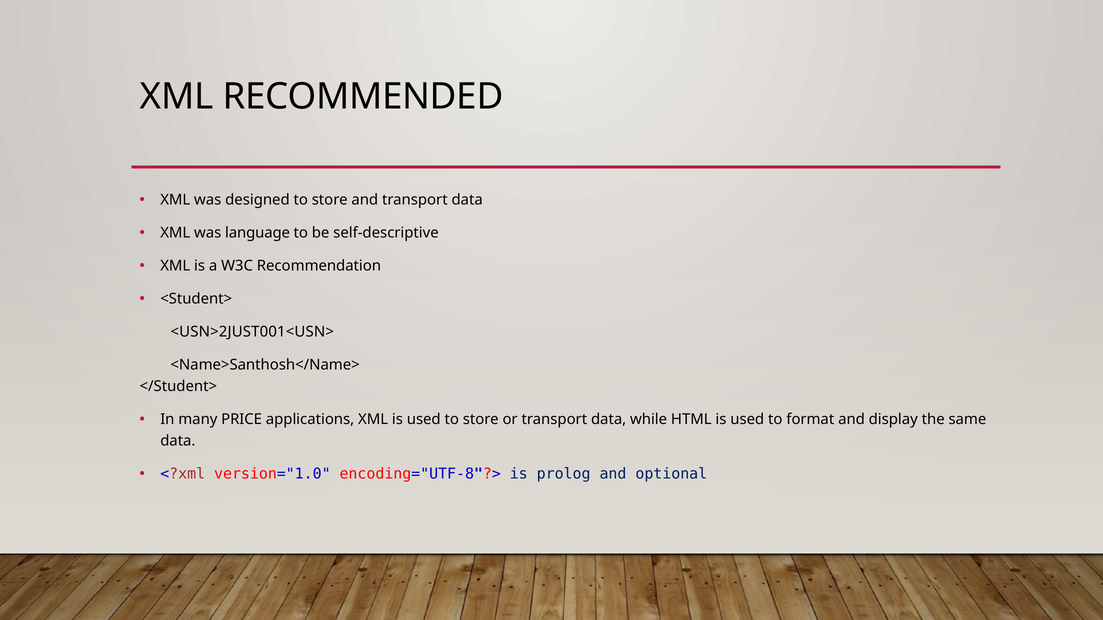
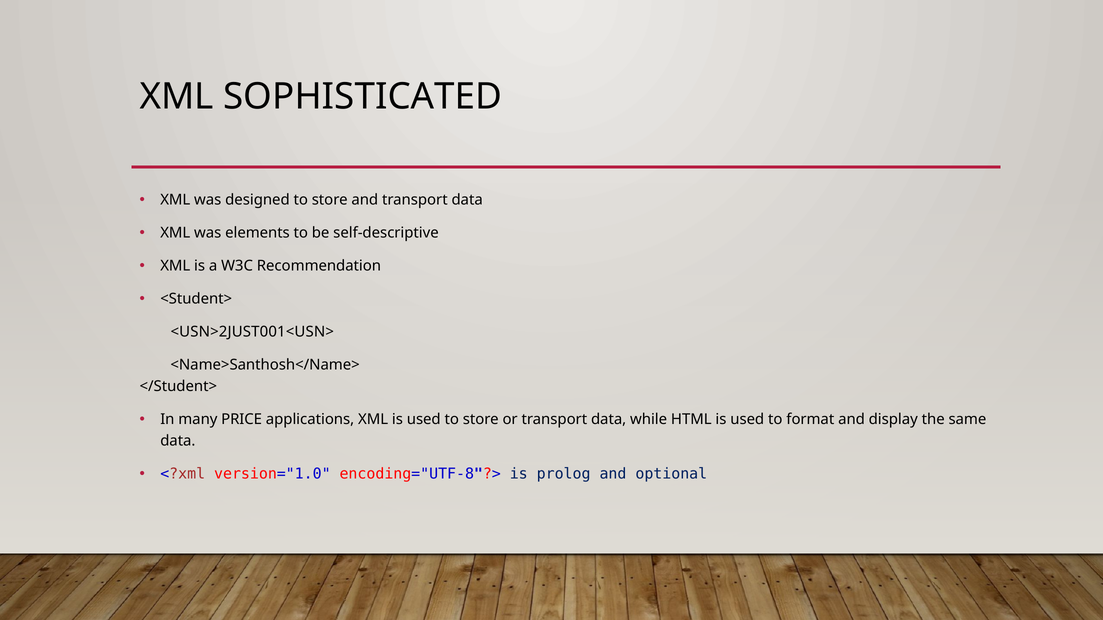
RECOMMENDED: RECOMMENDED -> SOPHISTICATED
language: language -> elements
